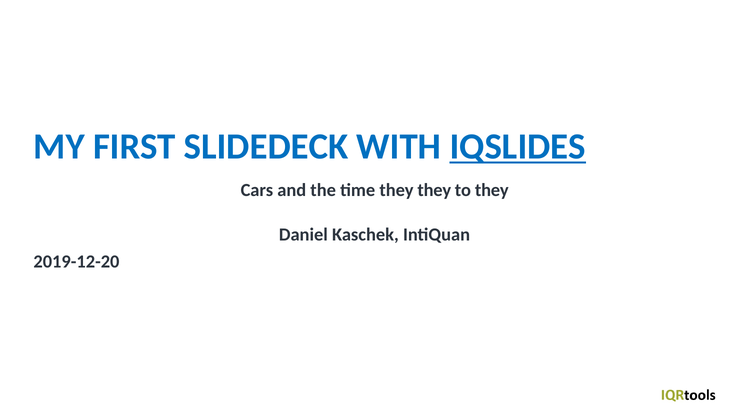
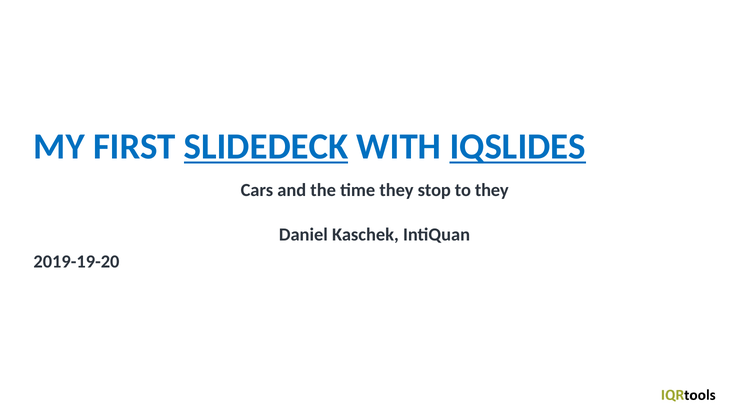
SLIDEDECK underline: none -> present
they they: they -> stop
2019-12-20: 2019-12-20 -> 2019-19-20
